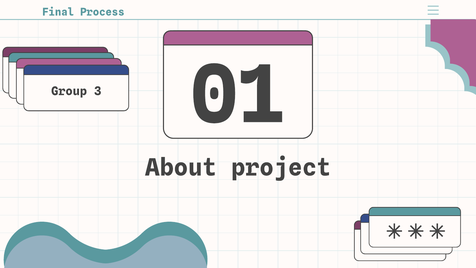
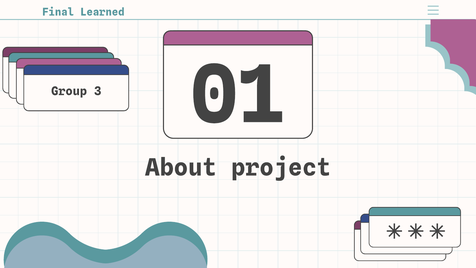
Process: Process -> Learned
